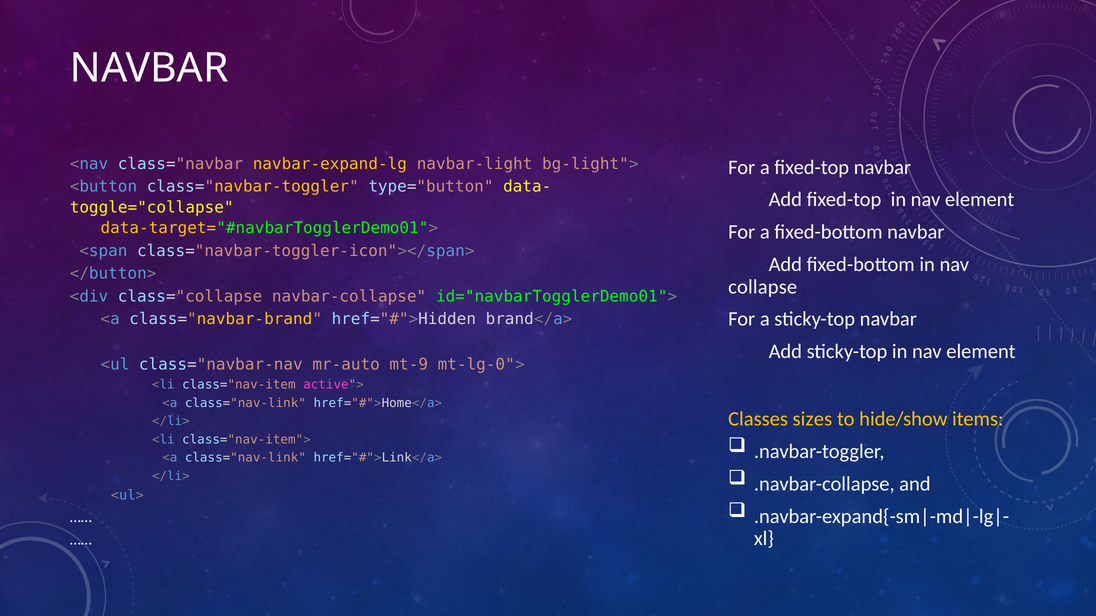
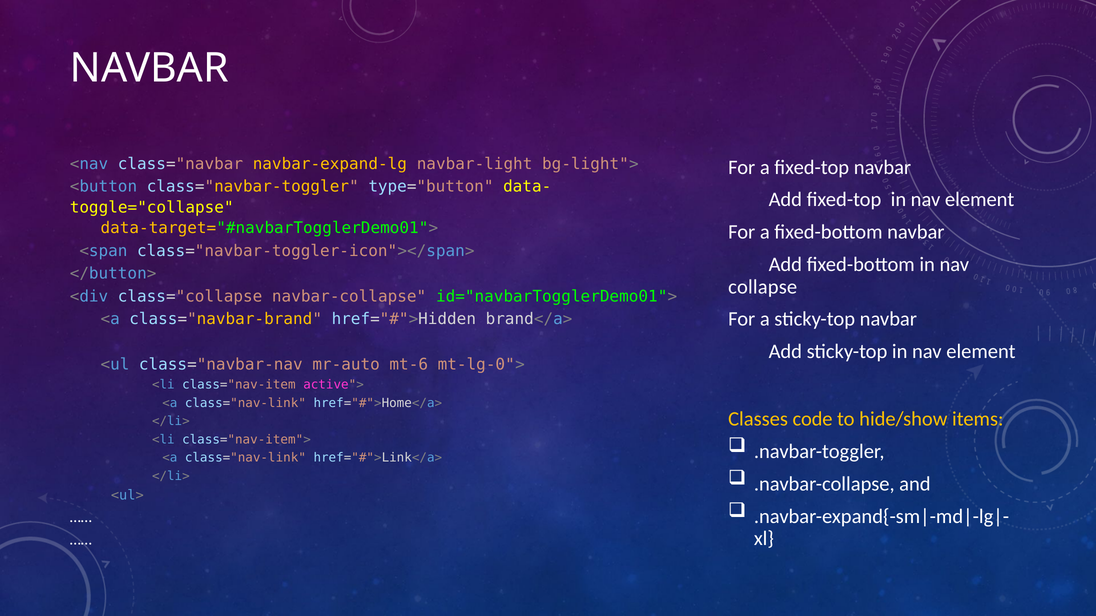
mt-9: mt-9 -> mt-6
sizes: sizes -> code
